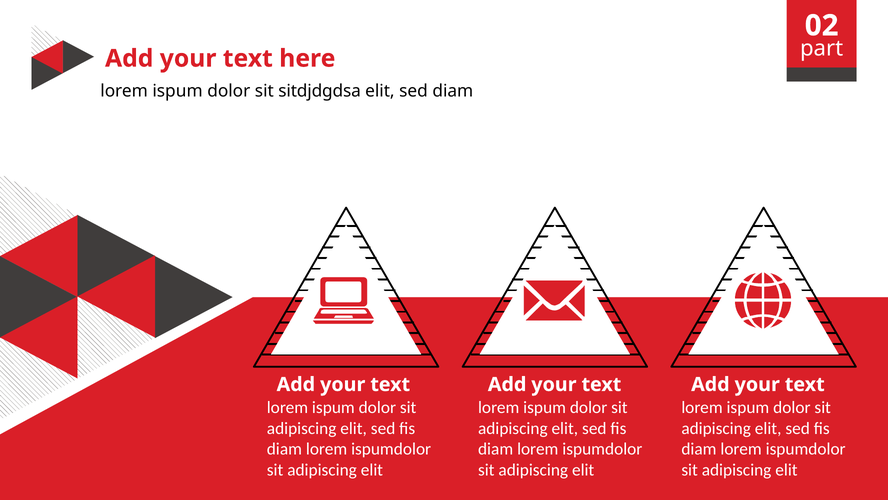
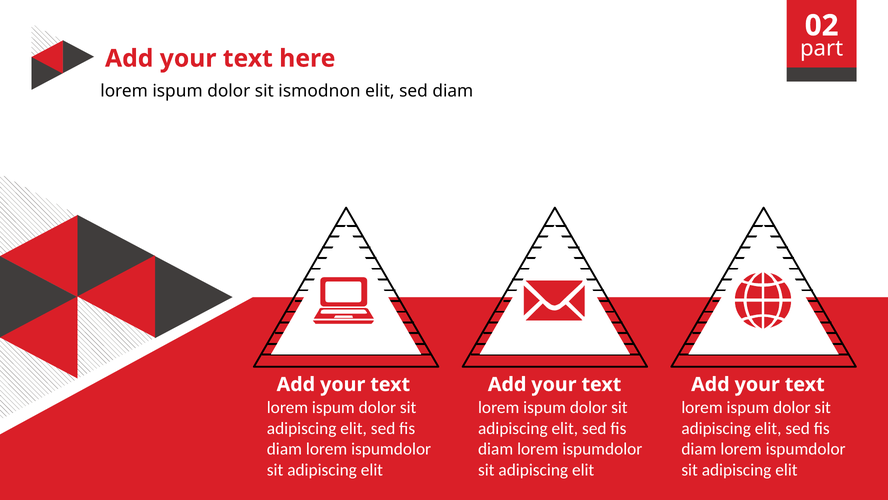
sitdjdgdsa: sitdjdgdsa -> ismodnon
